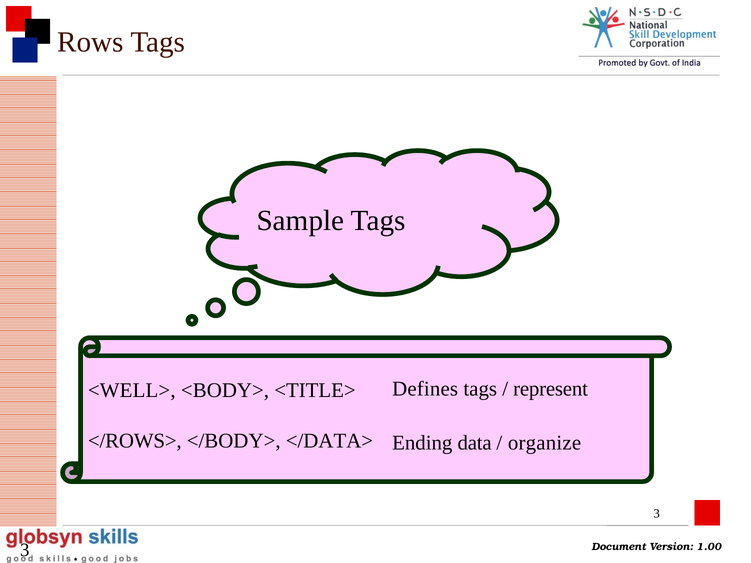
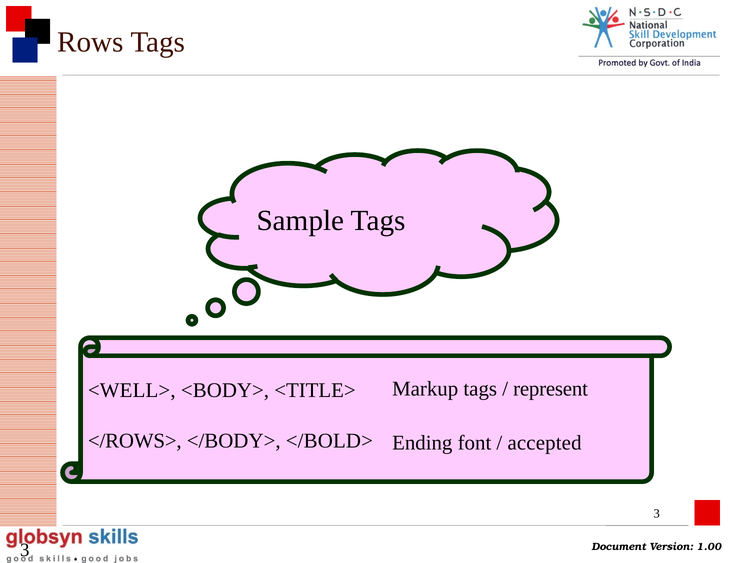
Defines: Defines -> Markup
</DATA>: </DATA> -> </BOLD>
data: data -> font
organize: organize -> accepted
